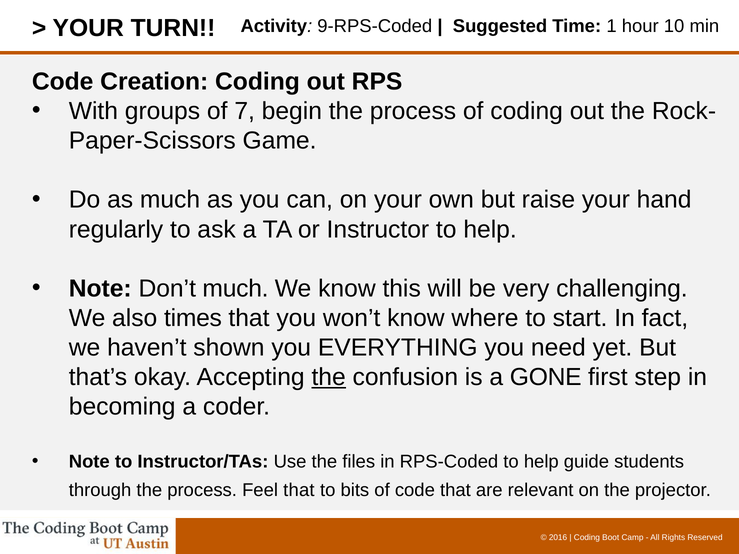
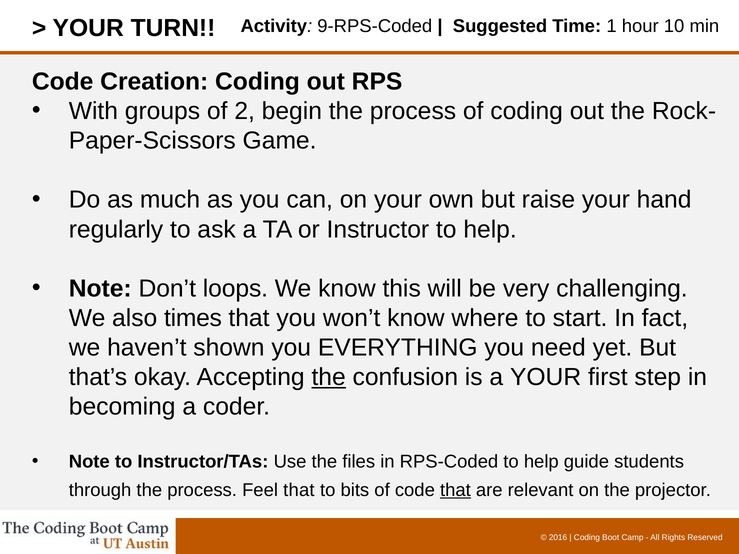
7: 7 -> 2
Don’t much: much -> loops
a GONE: GONE -> YOUR
that at (455, 490) underline: none -> present
